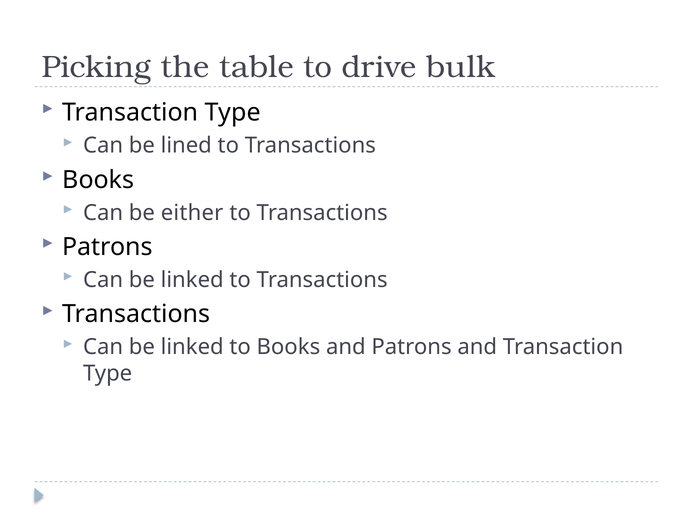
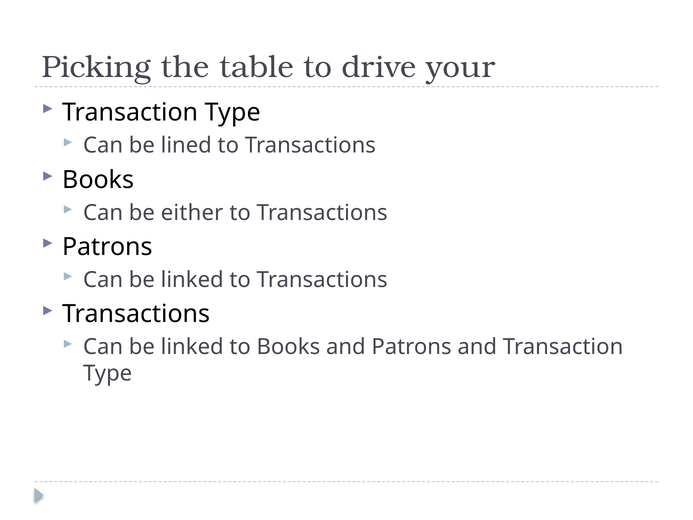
bulk: bulk -> your
